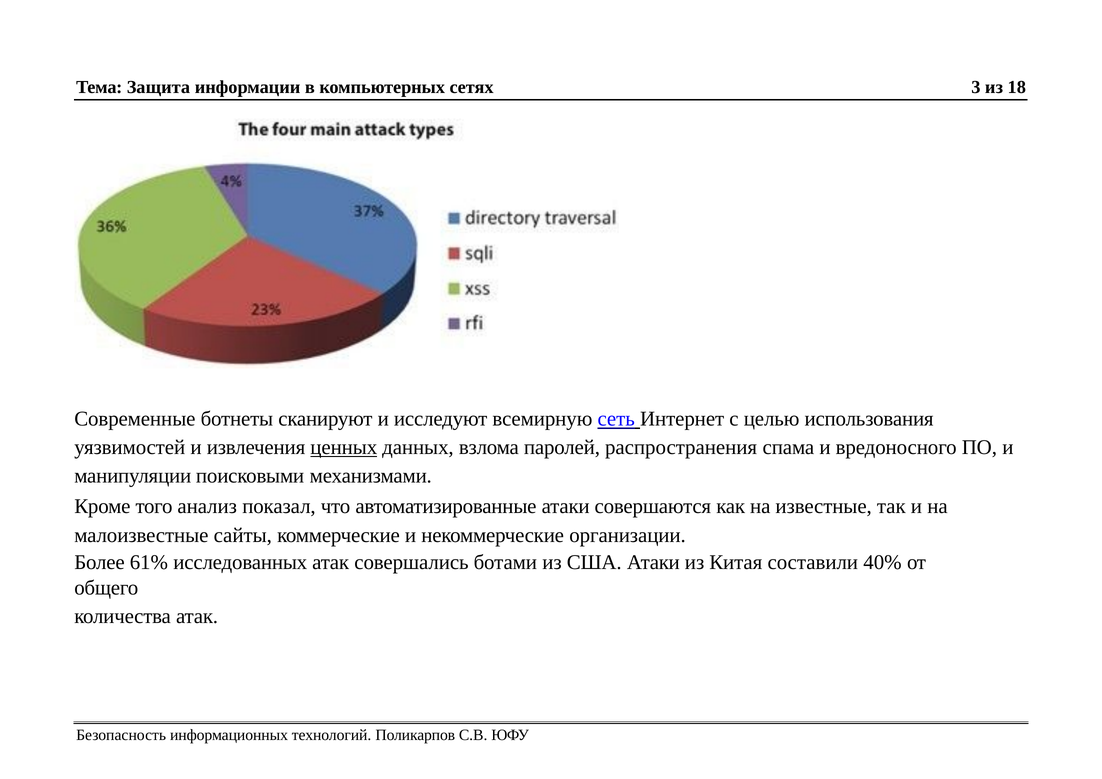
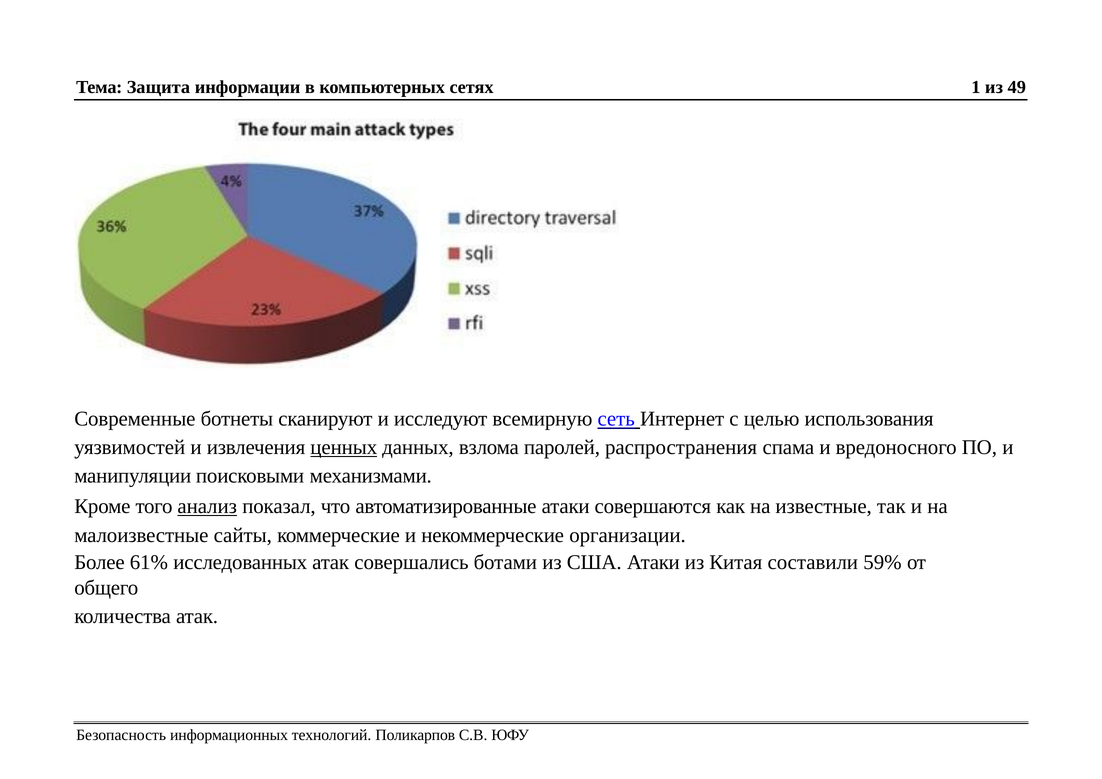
3: 3 -> 1
18: 18 -> 49
анализ underline: none -> present
40%: 40% -> 59%
